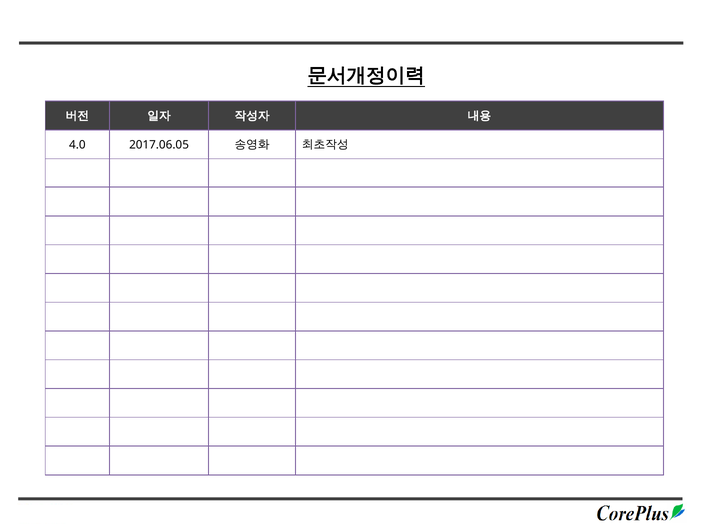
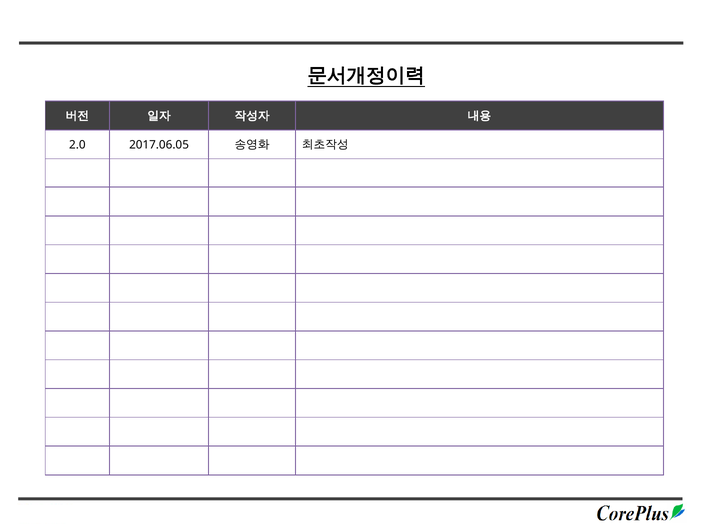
4.0: 4.0 -> 2.0
